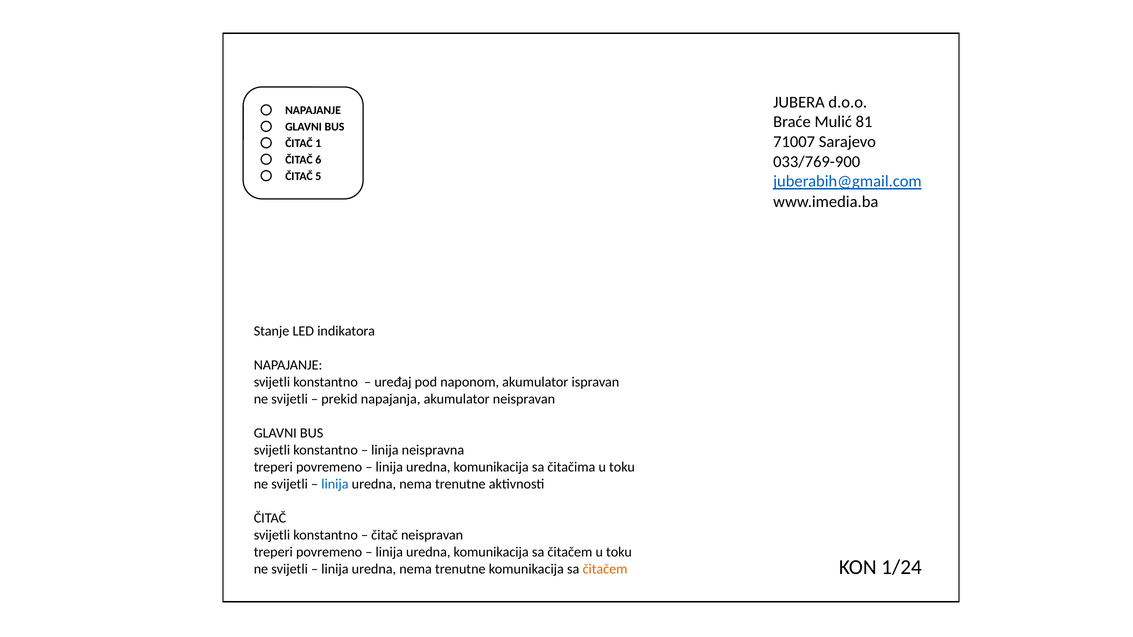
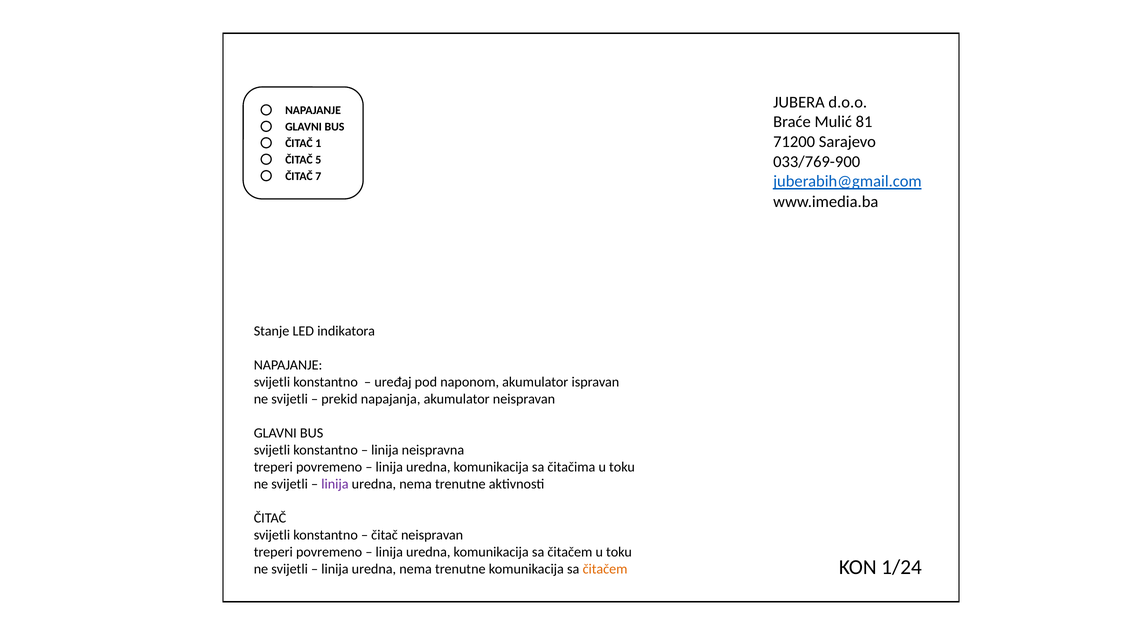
71007: 71007 -> 71200
6: 6 -> 5
5: 5 -> 7
linija at (335, 484) colour: blue -> purple
